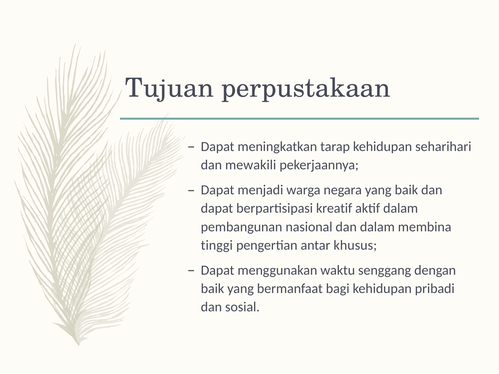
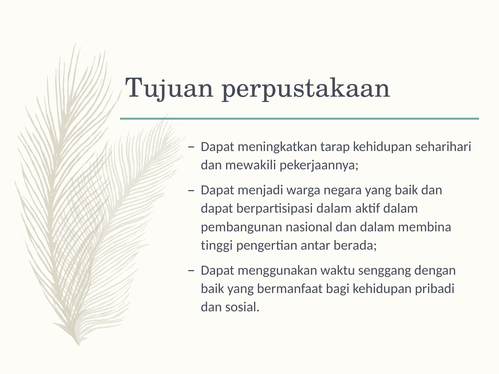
berpartisipasi kreatif: kreatif -> dalam
khusus: khusus -> berada
